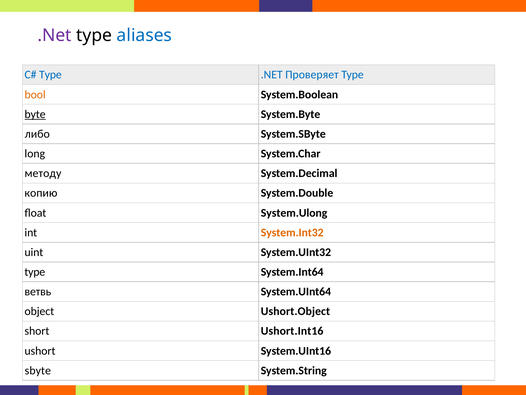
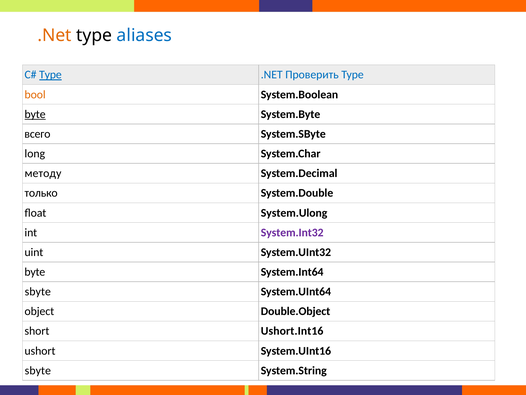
.Net at (55, 35) colour: purple -> orange
Type at (50, 75) underline: none -> present
Проверяет: Проверяет -> Проверить
либо: либо -> всего
копию: копию -> только
System.Int32 colour: orange -> purple
type at (35, 272): type -> byte
ветвь at (38, 291): ветвь -> sbyte
Ushort.Object: Ushort.Object -> Double.Object
